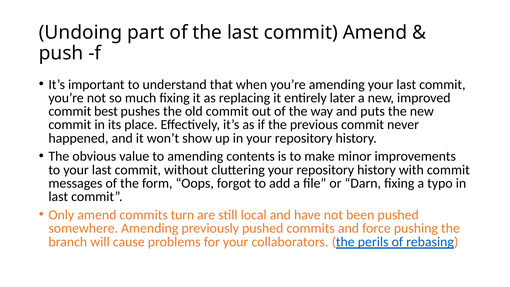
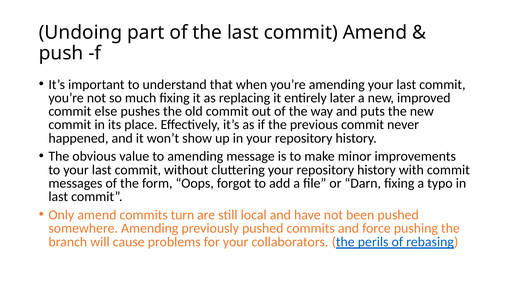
best: best -> else
contents: contents -> message
